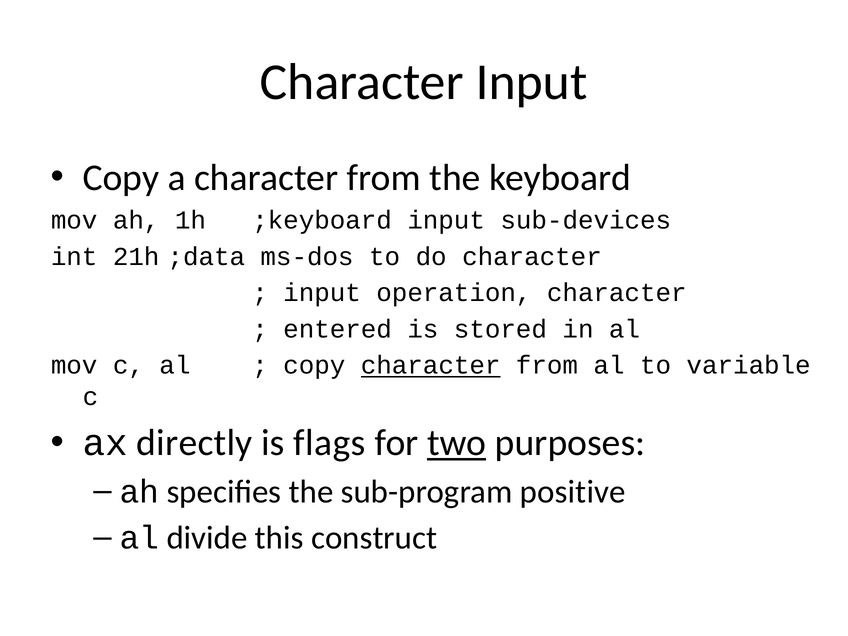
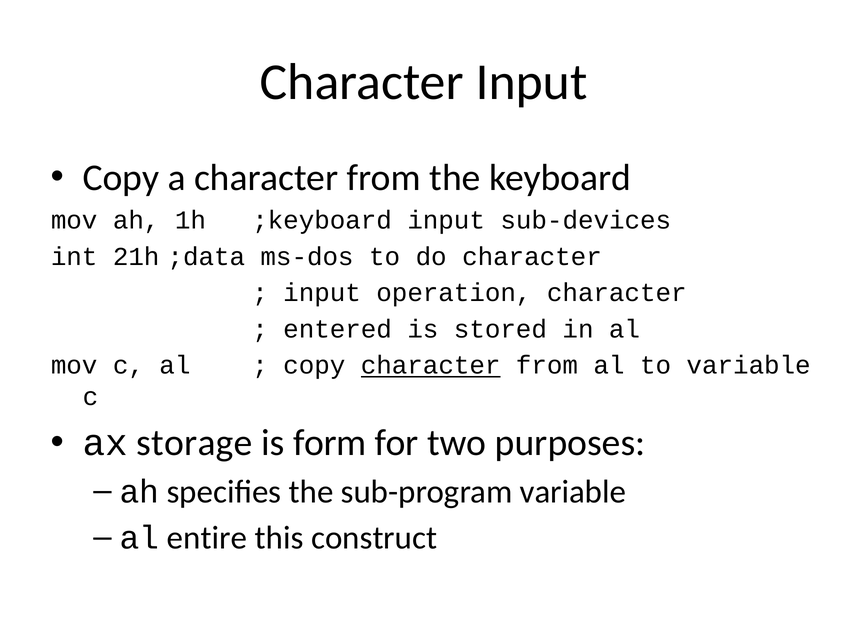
directly: directly -> storage
flags: flags -> form
two underline: present -> none
sub-program positive: positive -> variable
divide: divide -> entire
